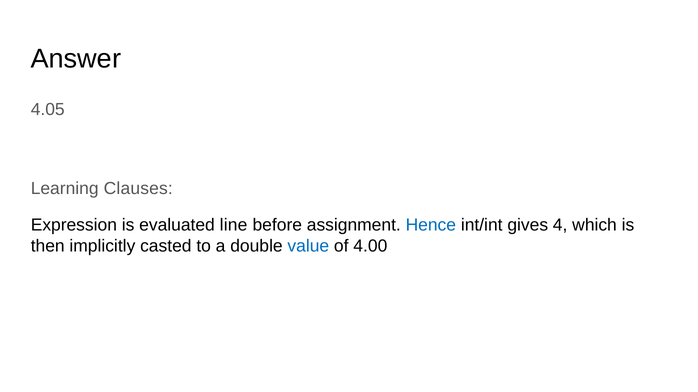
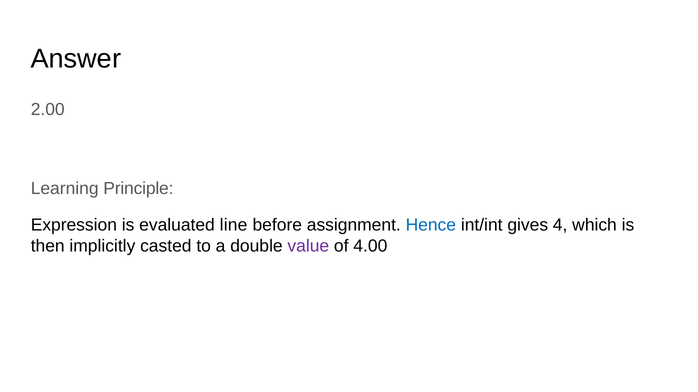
4.05: 4.05 -> 2.00
Clauses: Clauses -> Principle
value colour: blue -> purple
